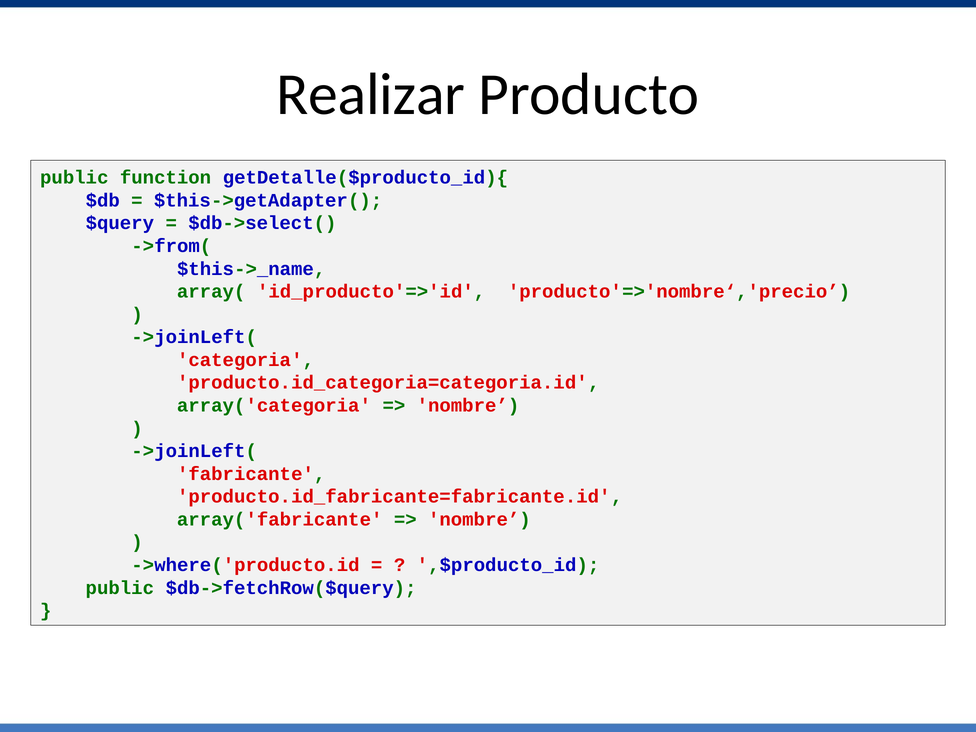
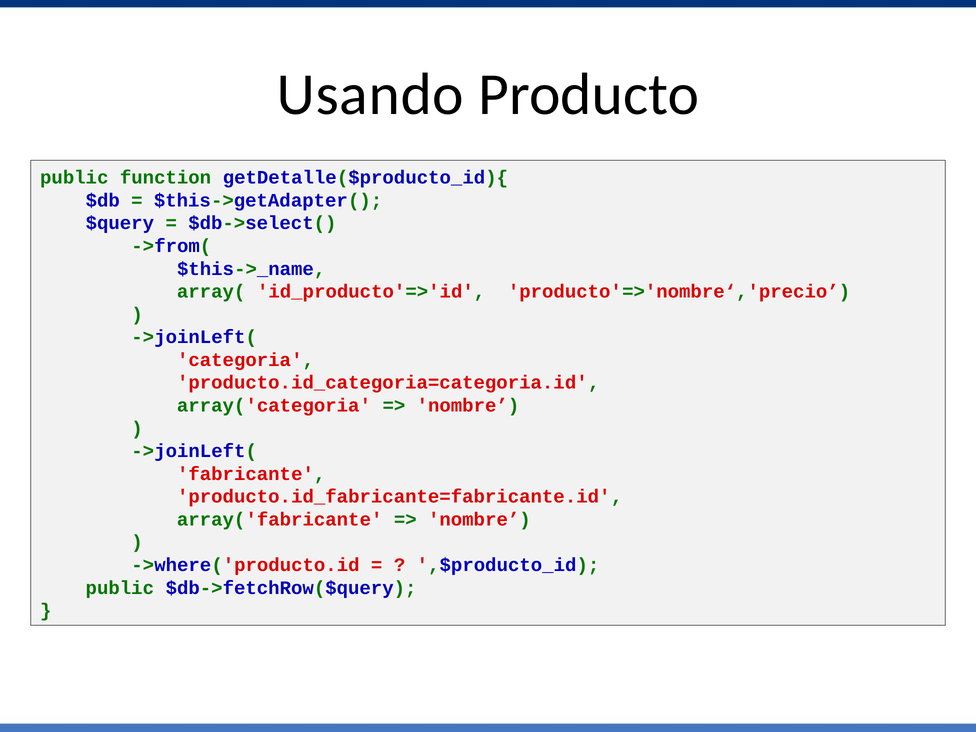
Realizar: Realizar -> Usando
